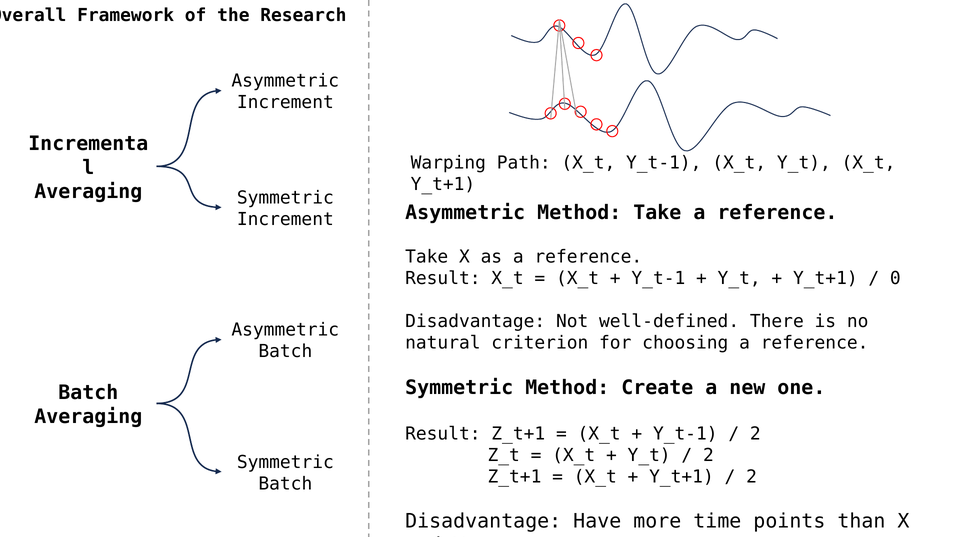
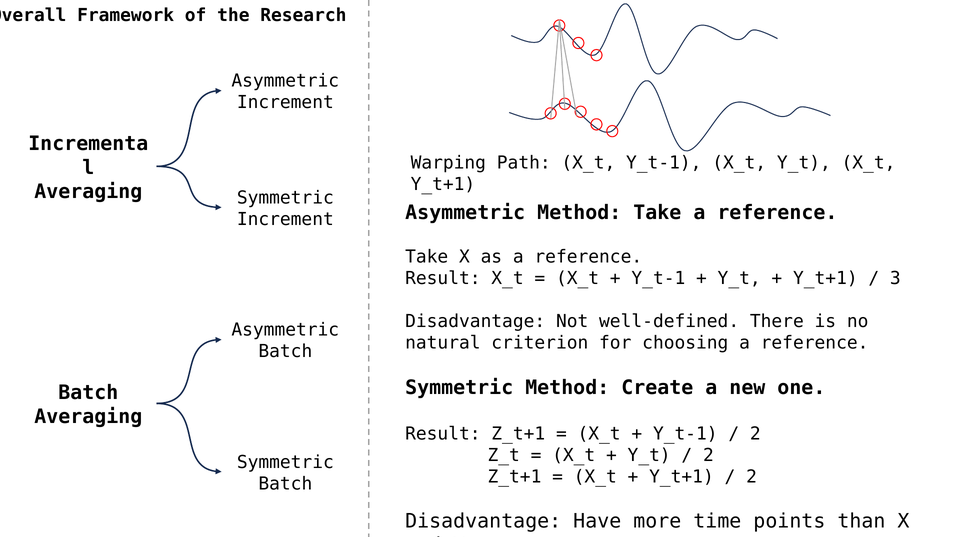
0: 0 -> 3
